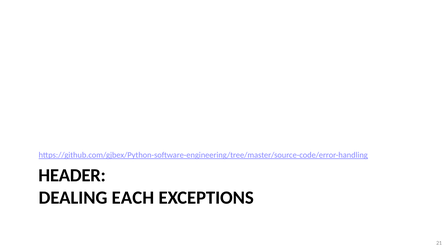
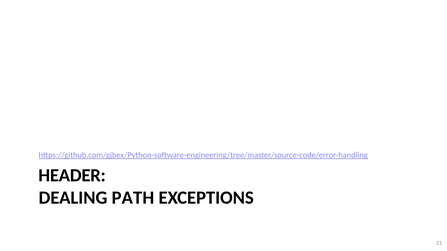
EACH: EACH -> PATH
